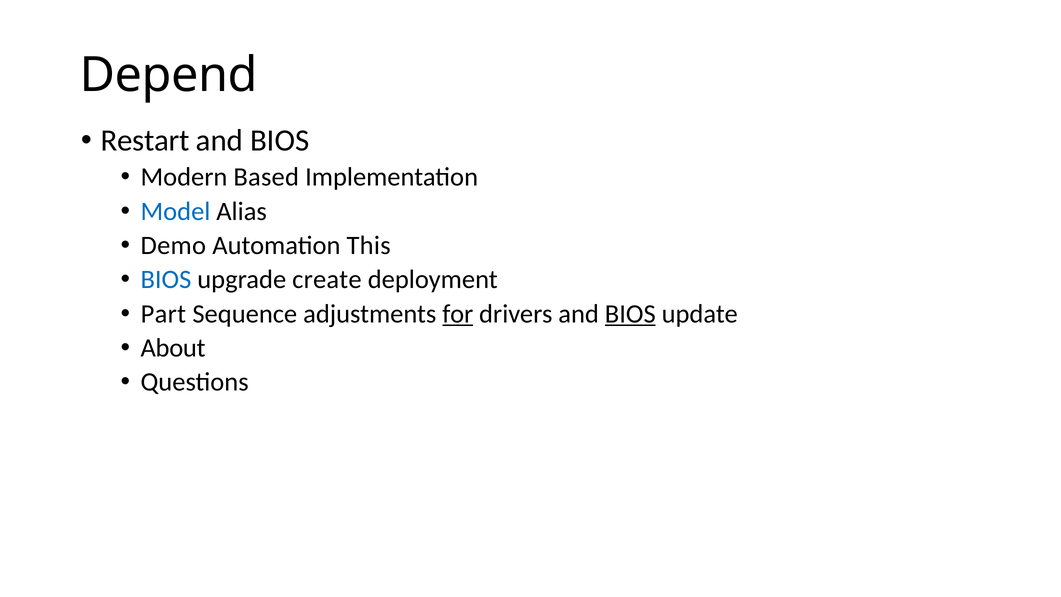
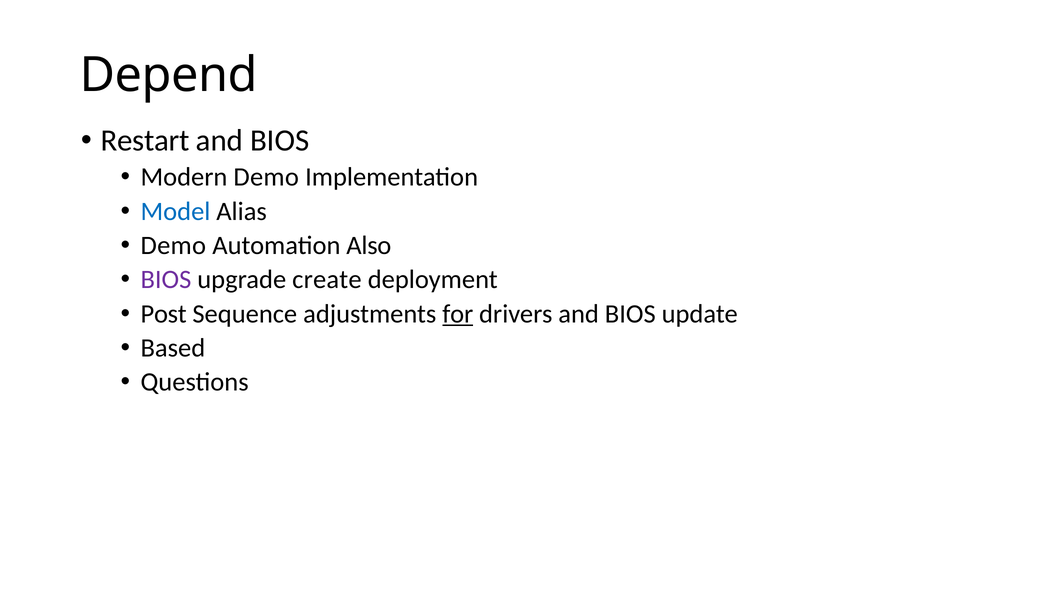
Modern Based: Based -> Demo
This: This -> Also
BIOS at (166, 280) colour: blue -> purple
Part: Part -> Post
BIOS at (630, 314) underline: present -> none
About: About -> Based
